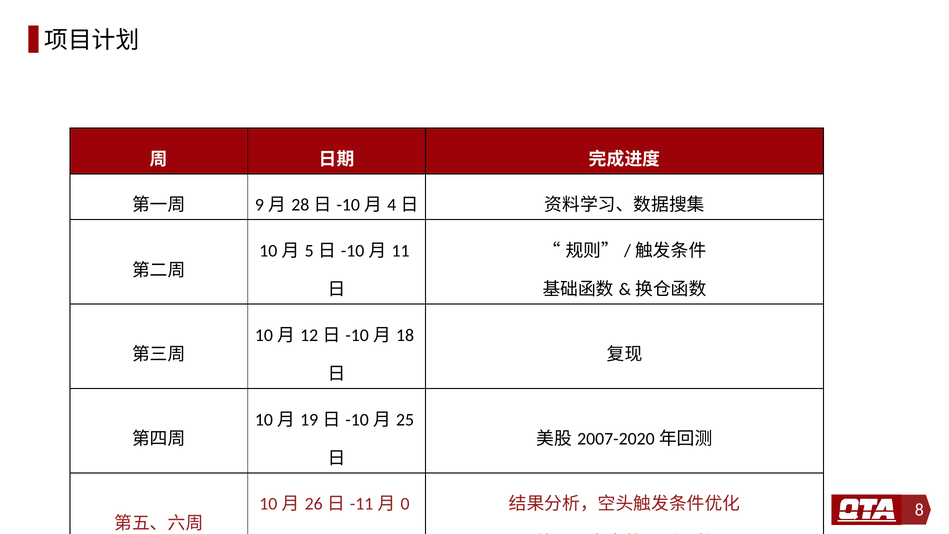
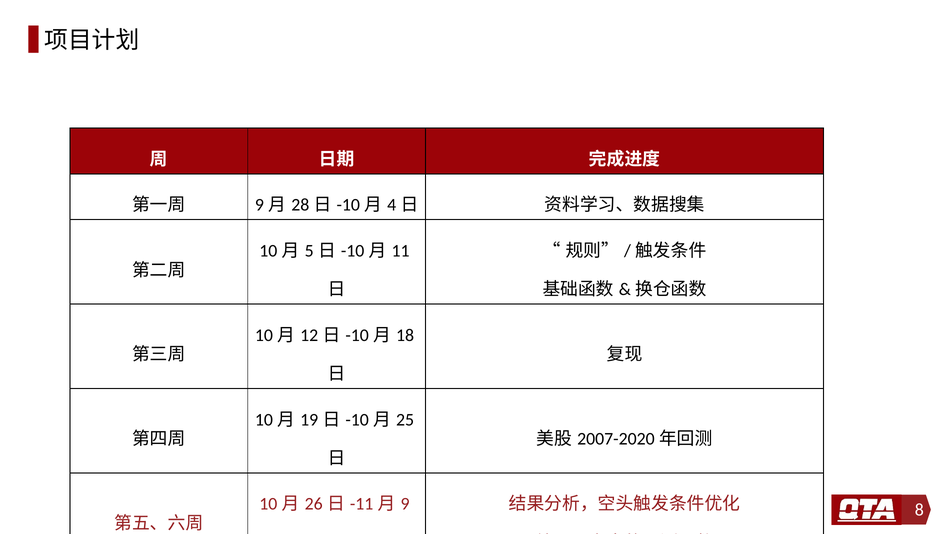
0: 0 -> 9
